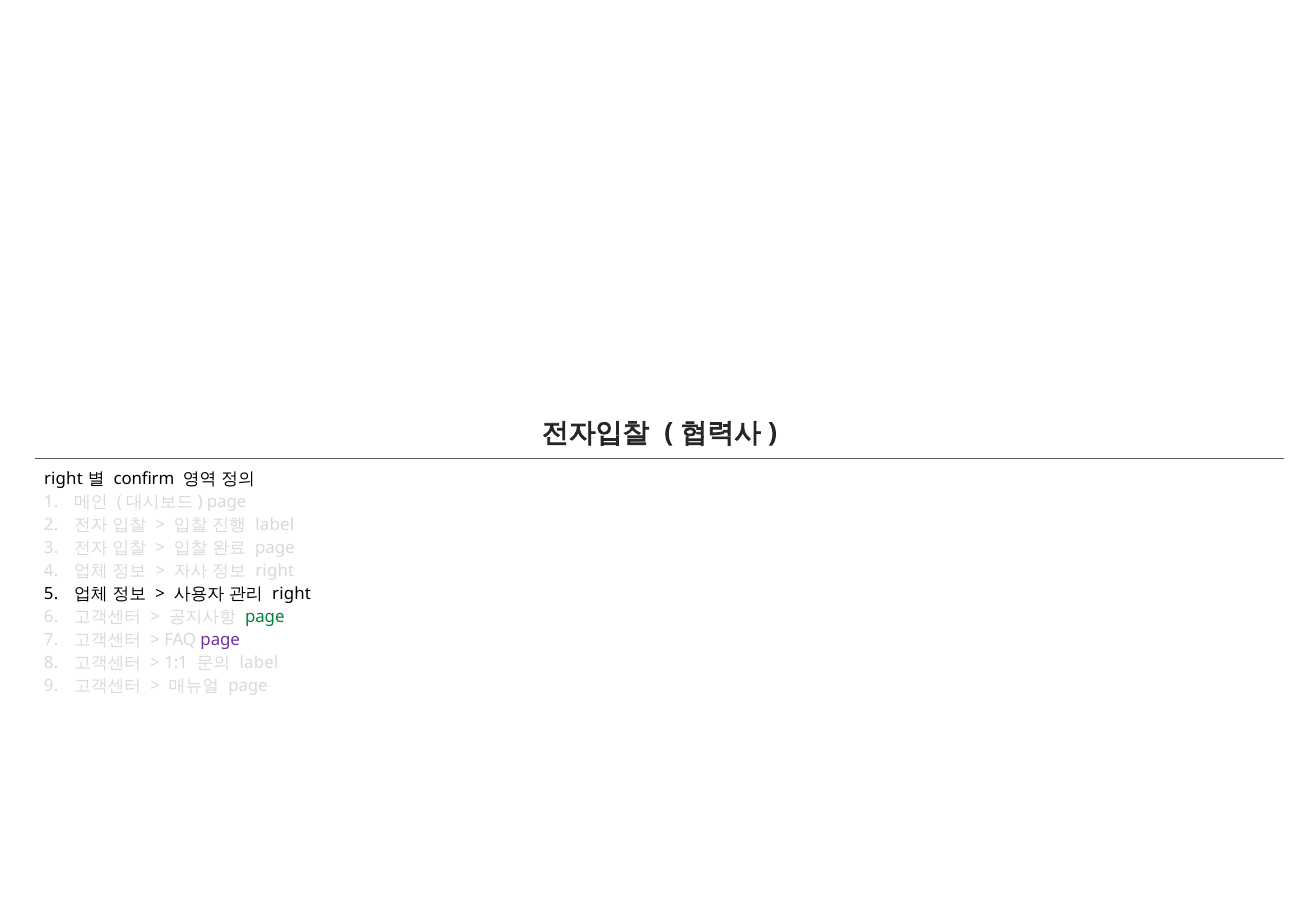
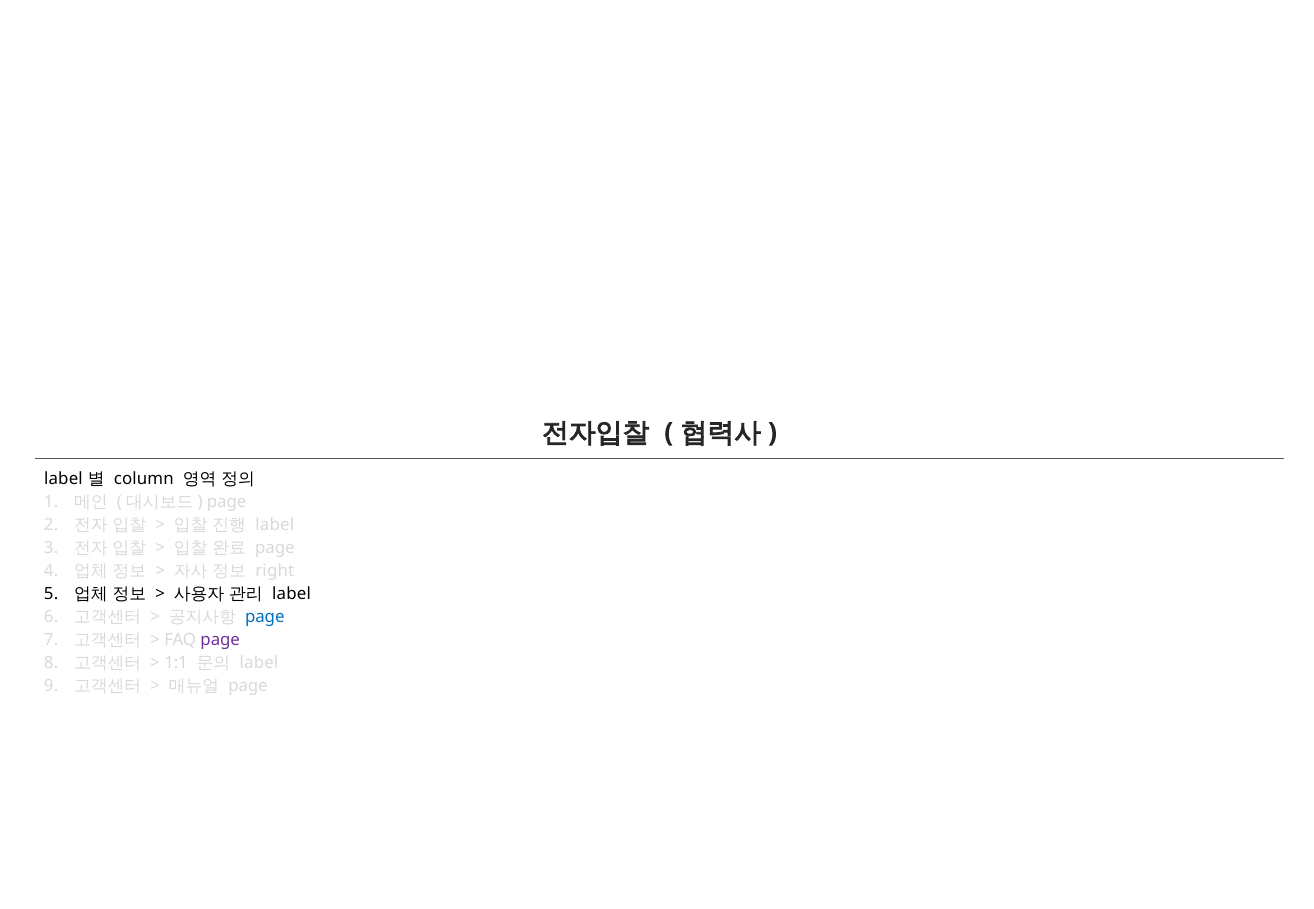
right at (63, 479): right -> label
confirm: confirm -> column
right at (292, 594): right -> label
page at (265, 617) colour: green -> blue
